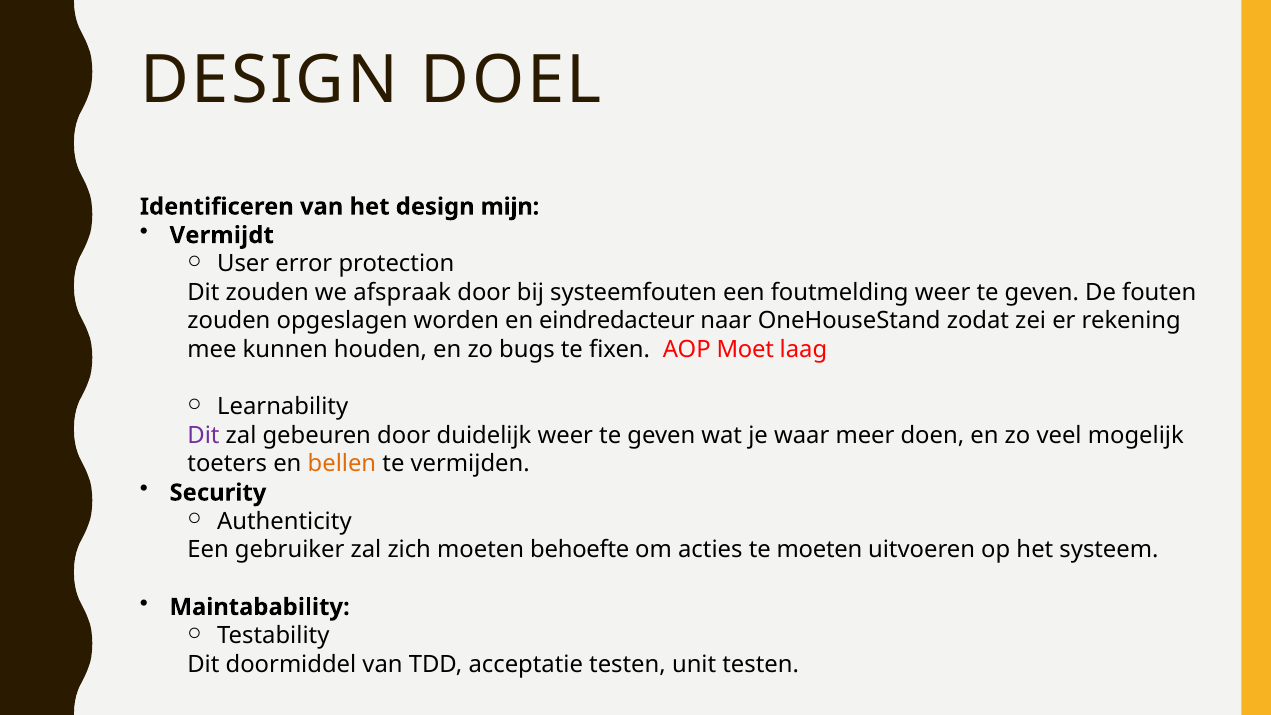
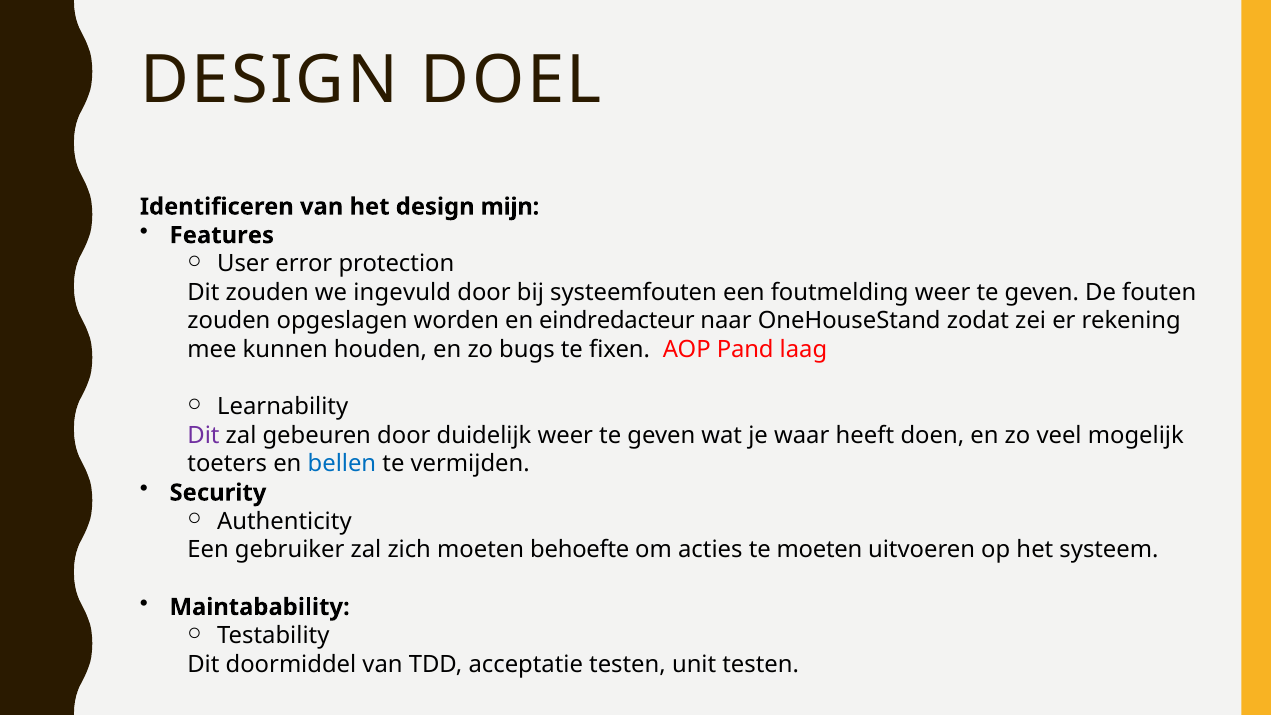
Vermijdt: Vermijdt -> Features
afspraak: afspraak -> ingevuld
Moet: Moet -> Pand
meer: meer -> heeft
bellen colour: orange -> blue
